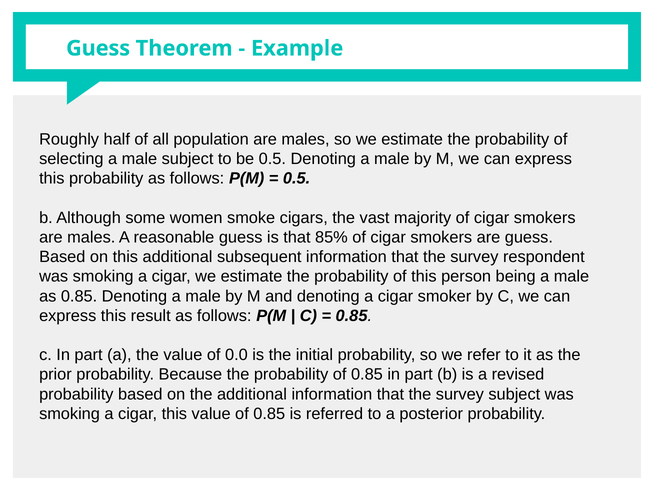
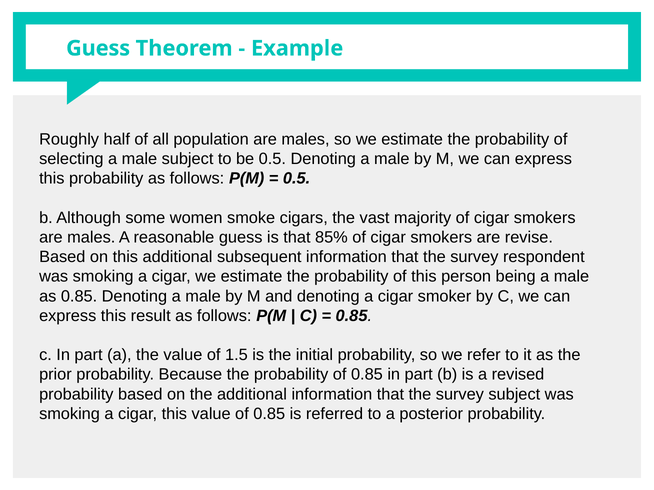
are guess: guess -> revise
0.0: 0.0 -> 1.5
